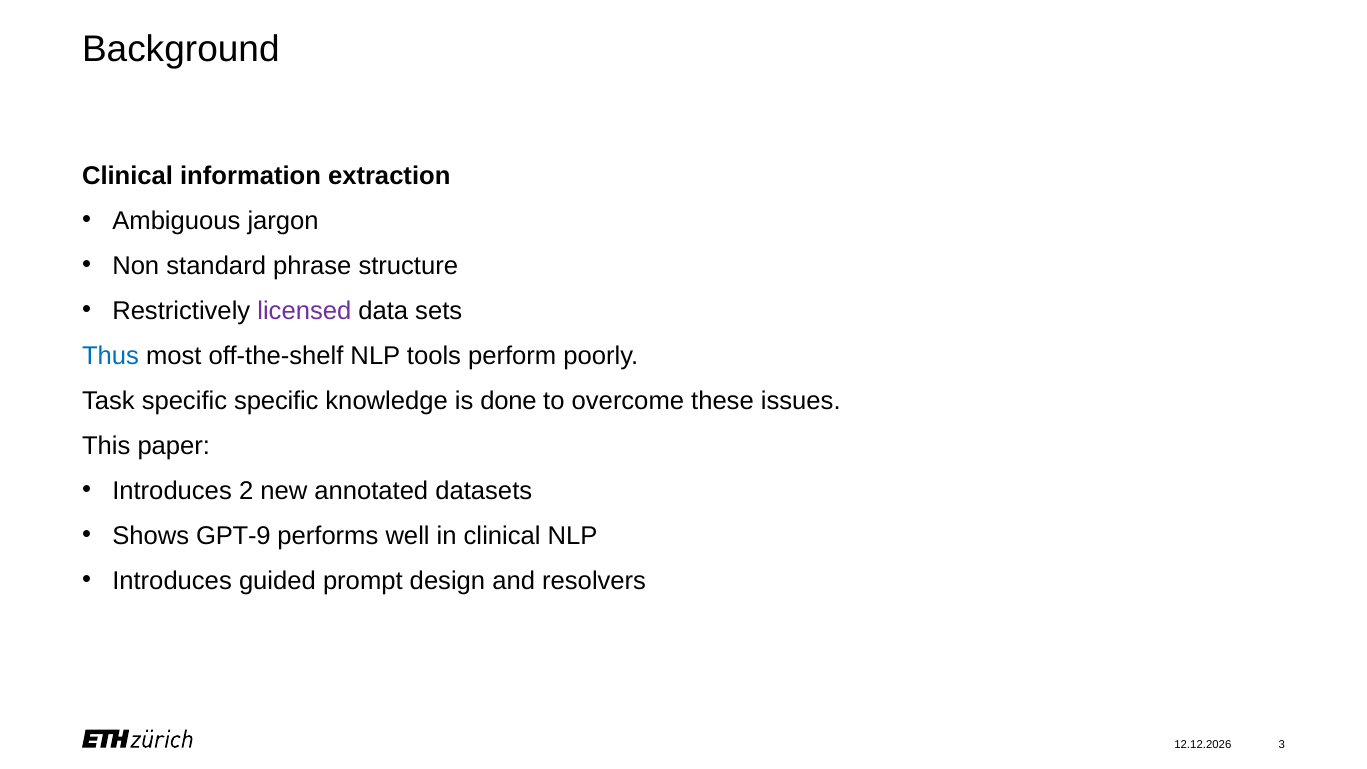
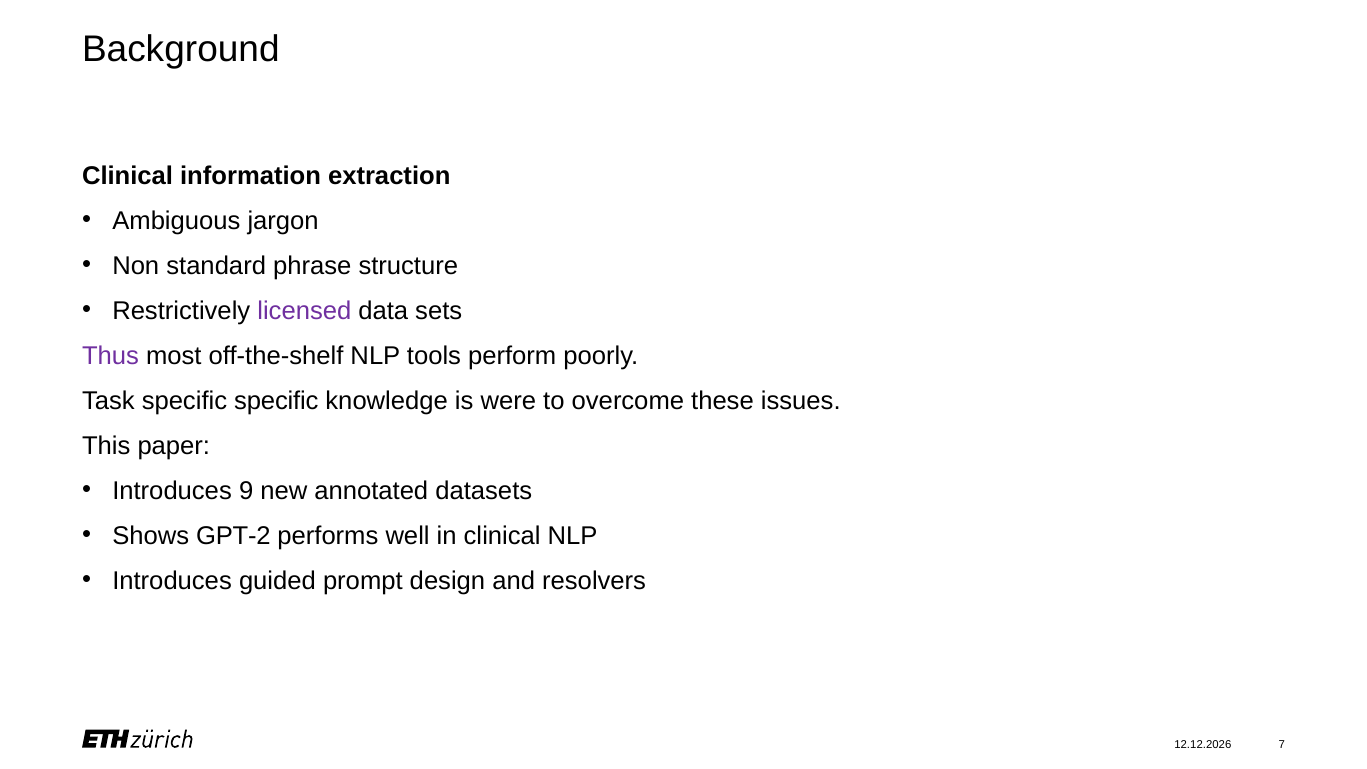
Thus colour: blue -> purple
done: done -> were
2: 2 -> 9
GPT-9: GPT-9 -> GPT-2
3: 3 -> 7
